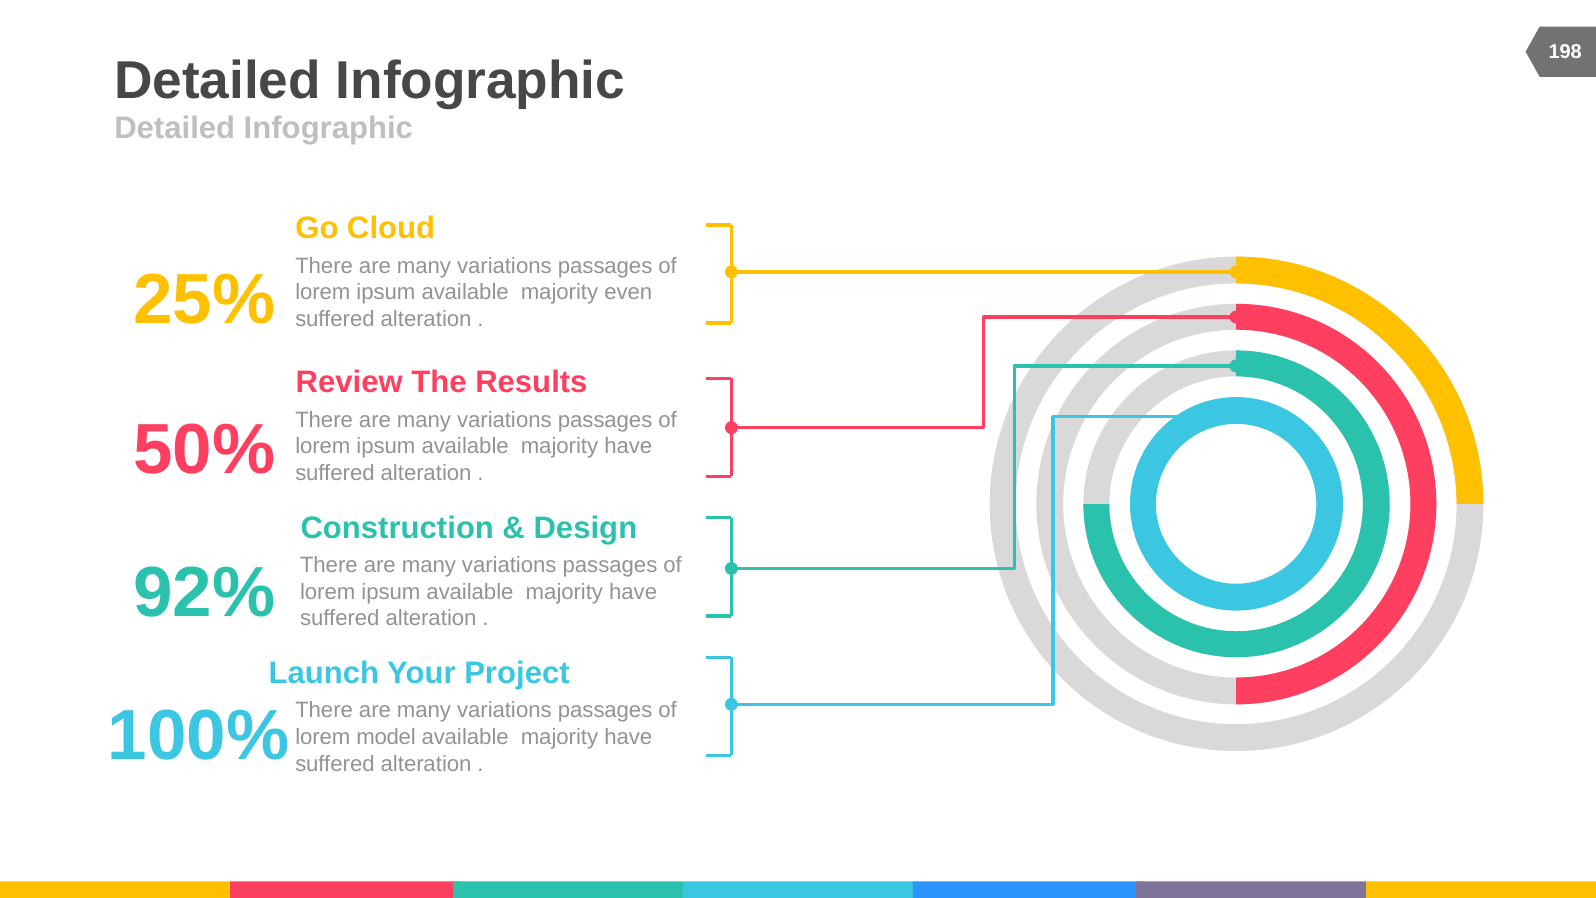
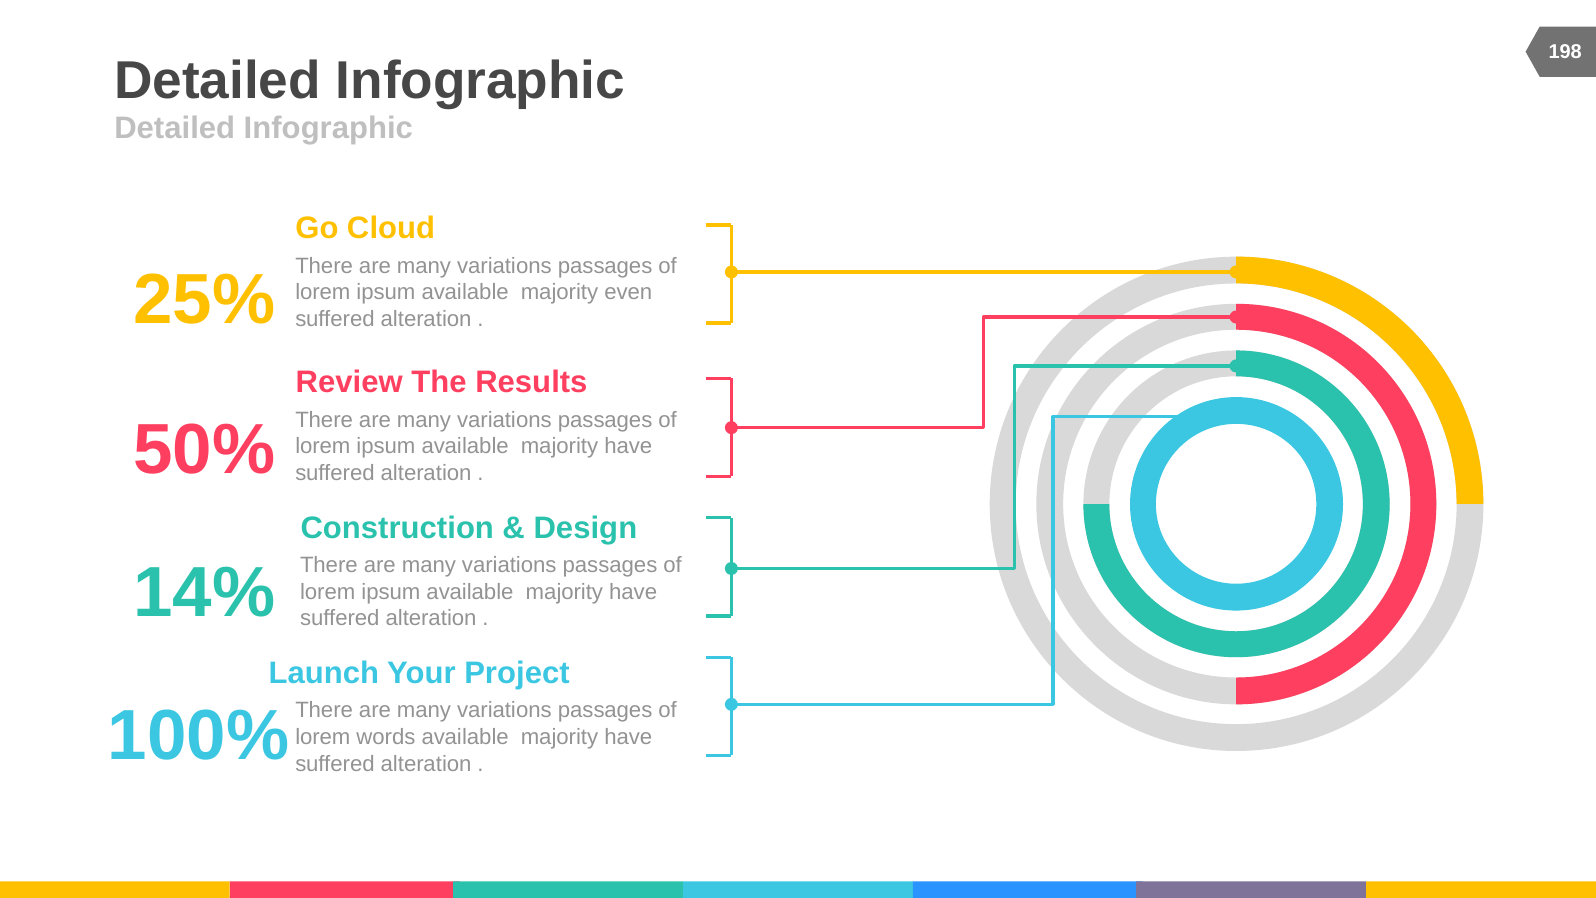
92%: 92% -> 14%
model: model -> words
